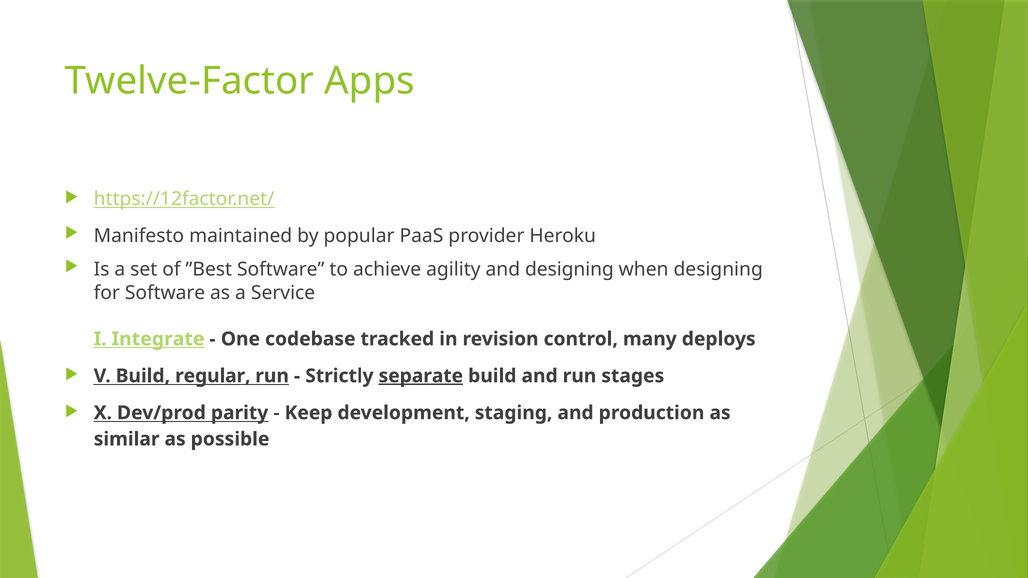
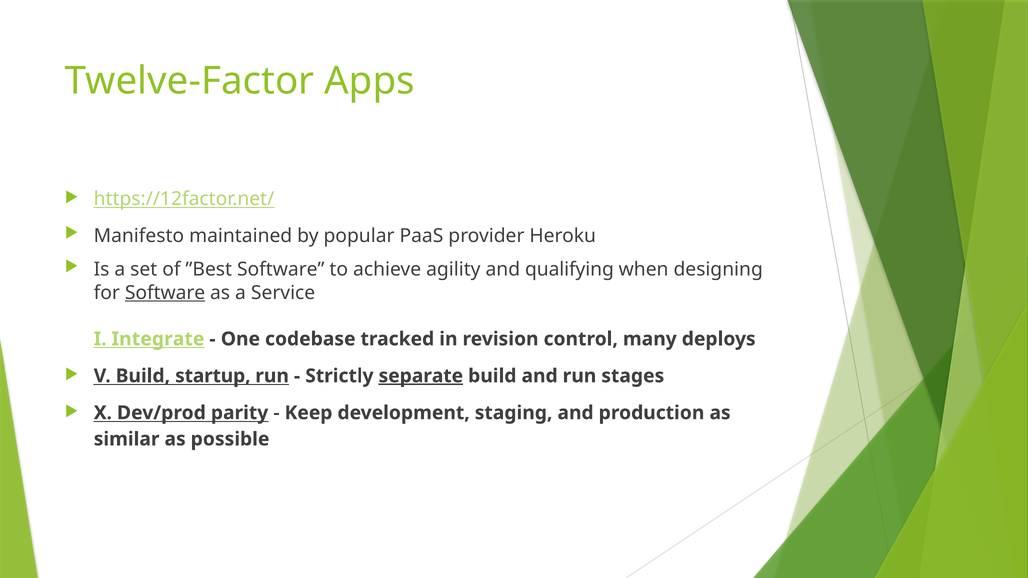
and designing: designing -> qualifying
Software at (165, 293) underline: none -> present
regular: regular -> startup
